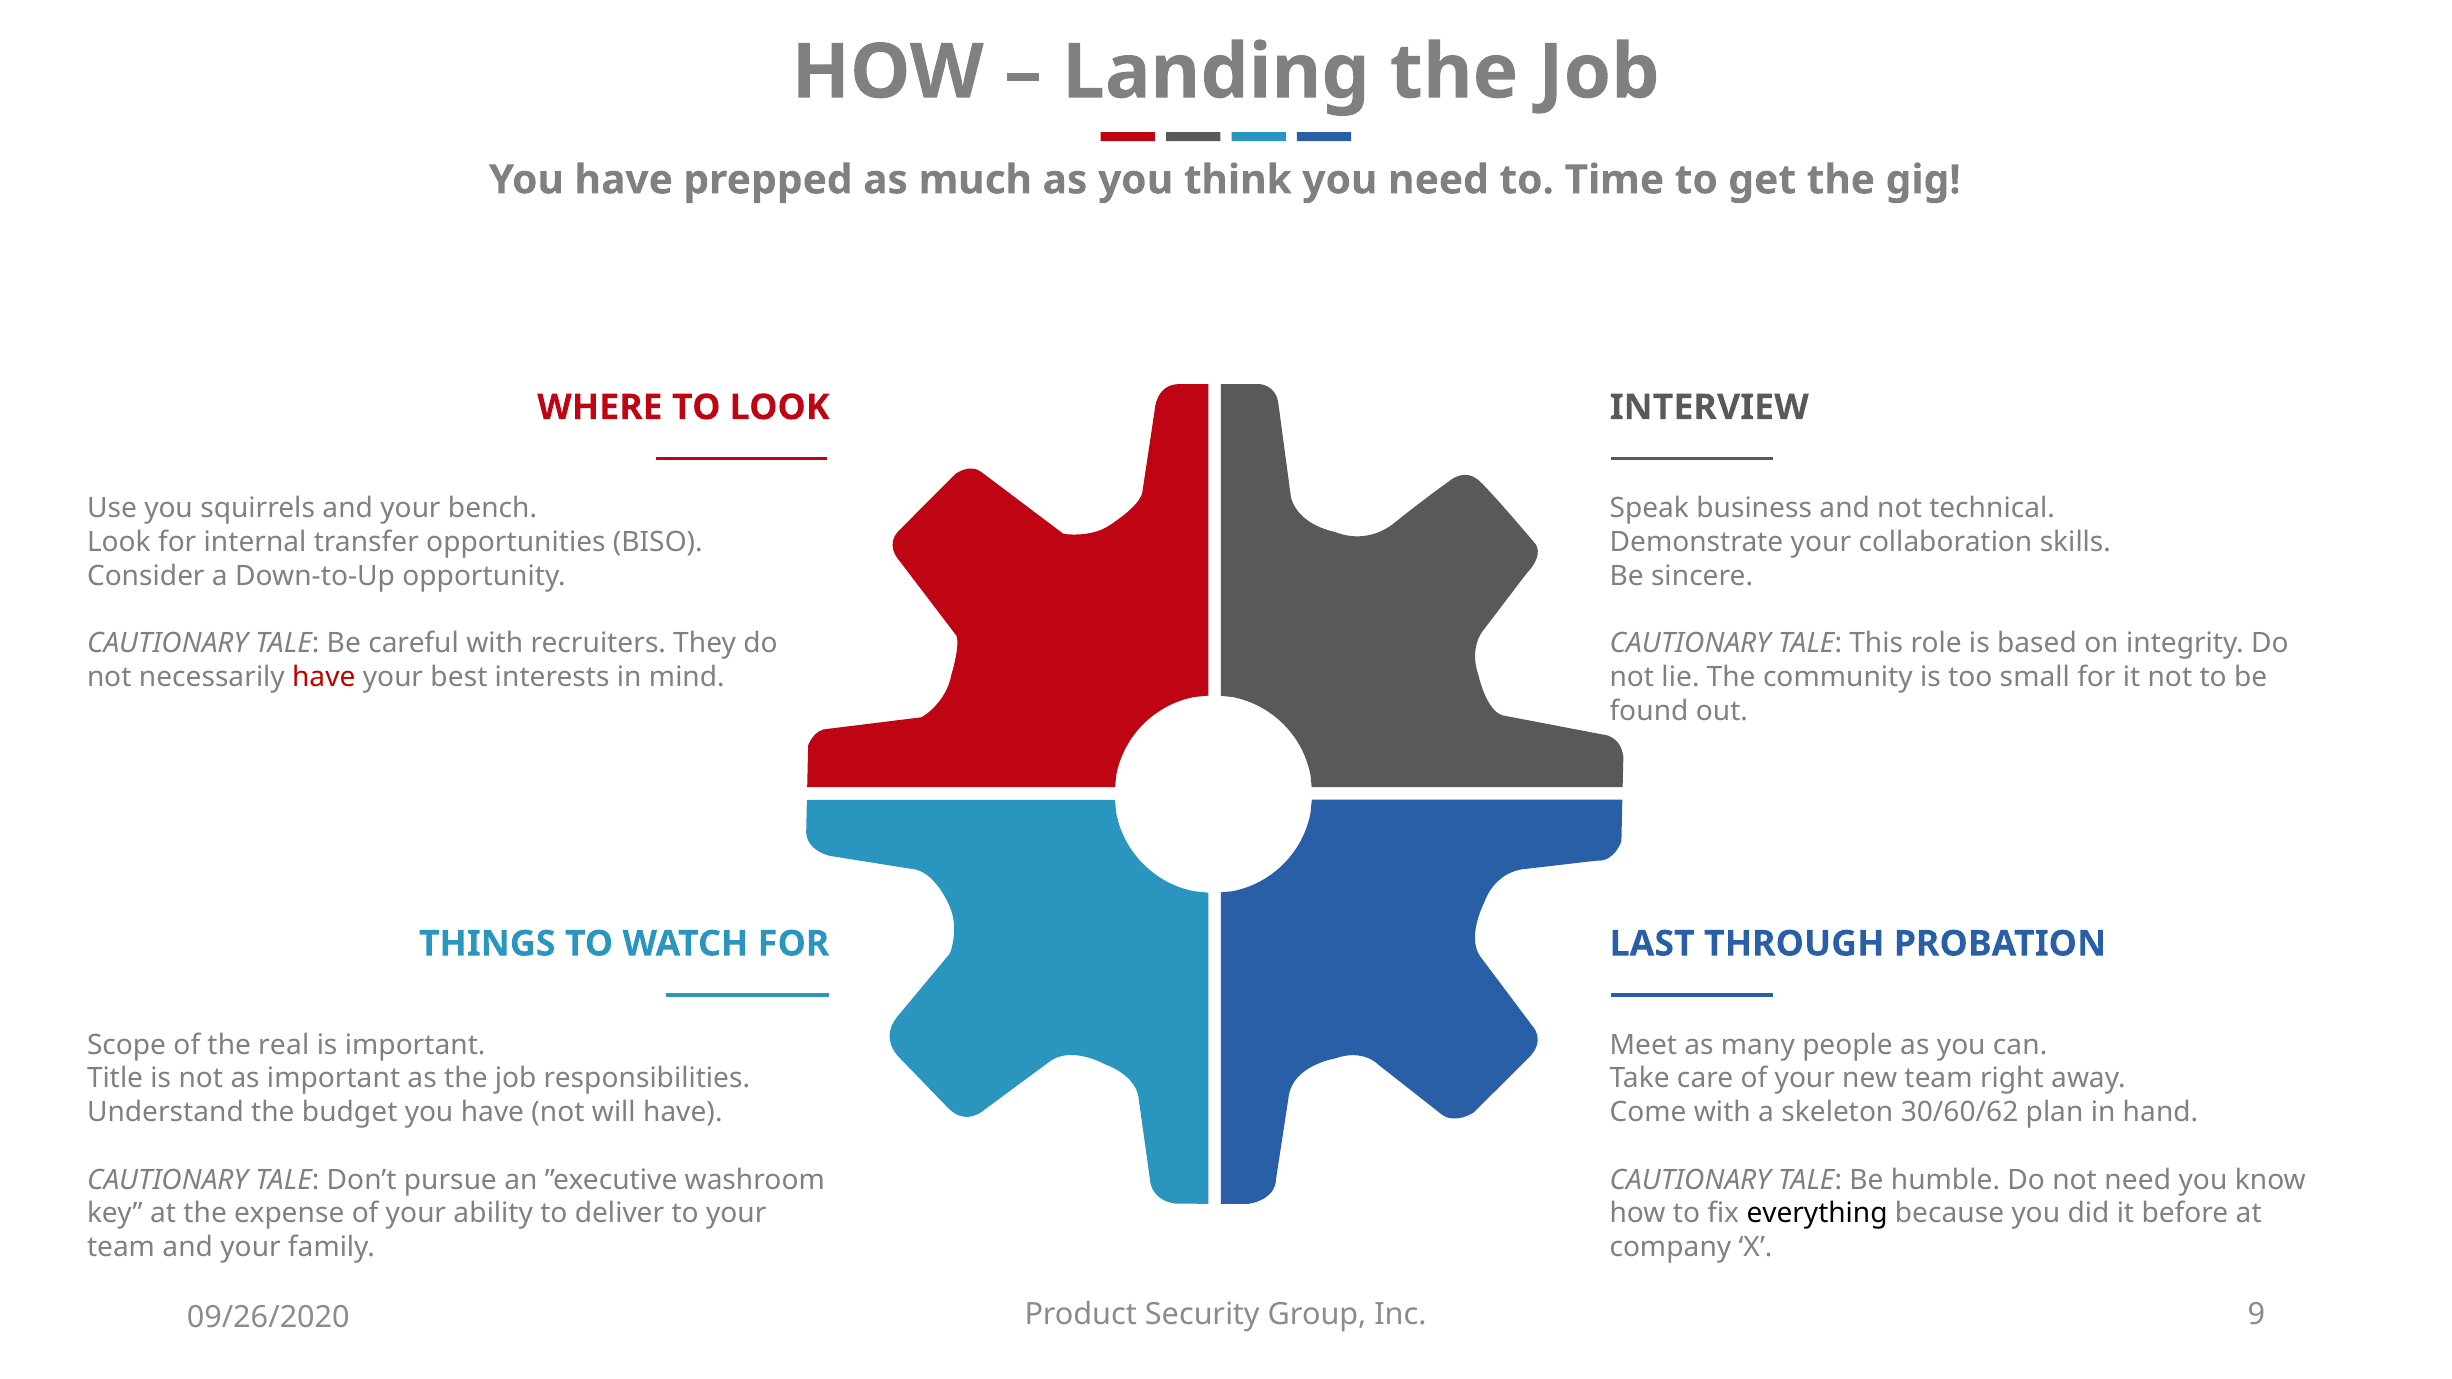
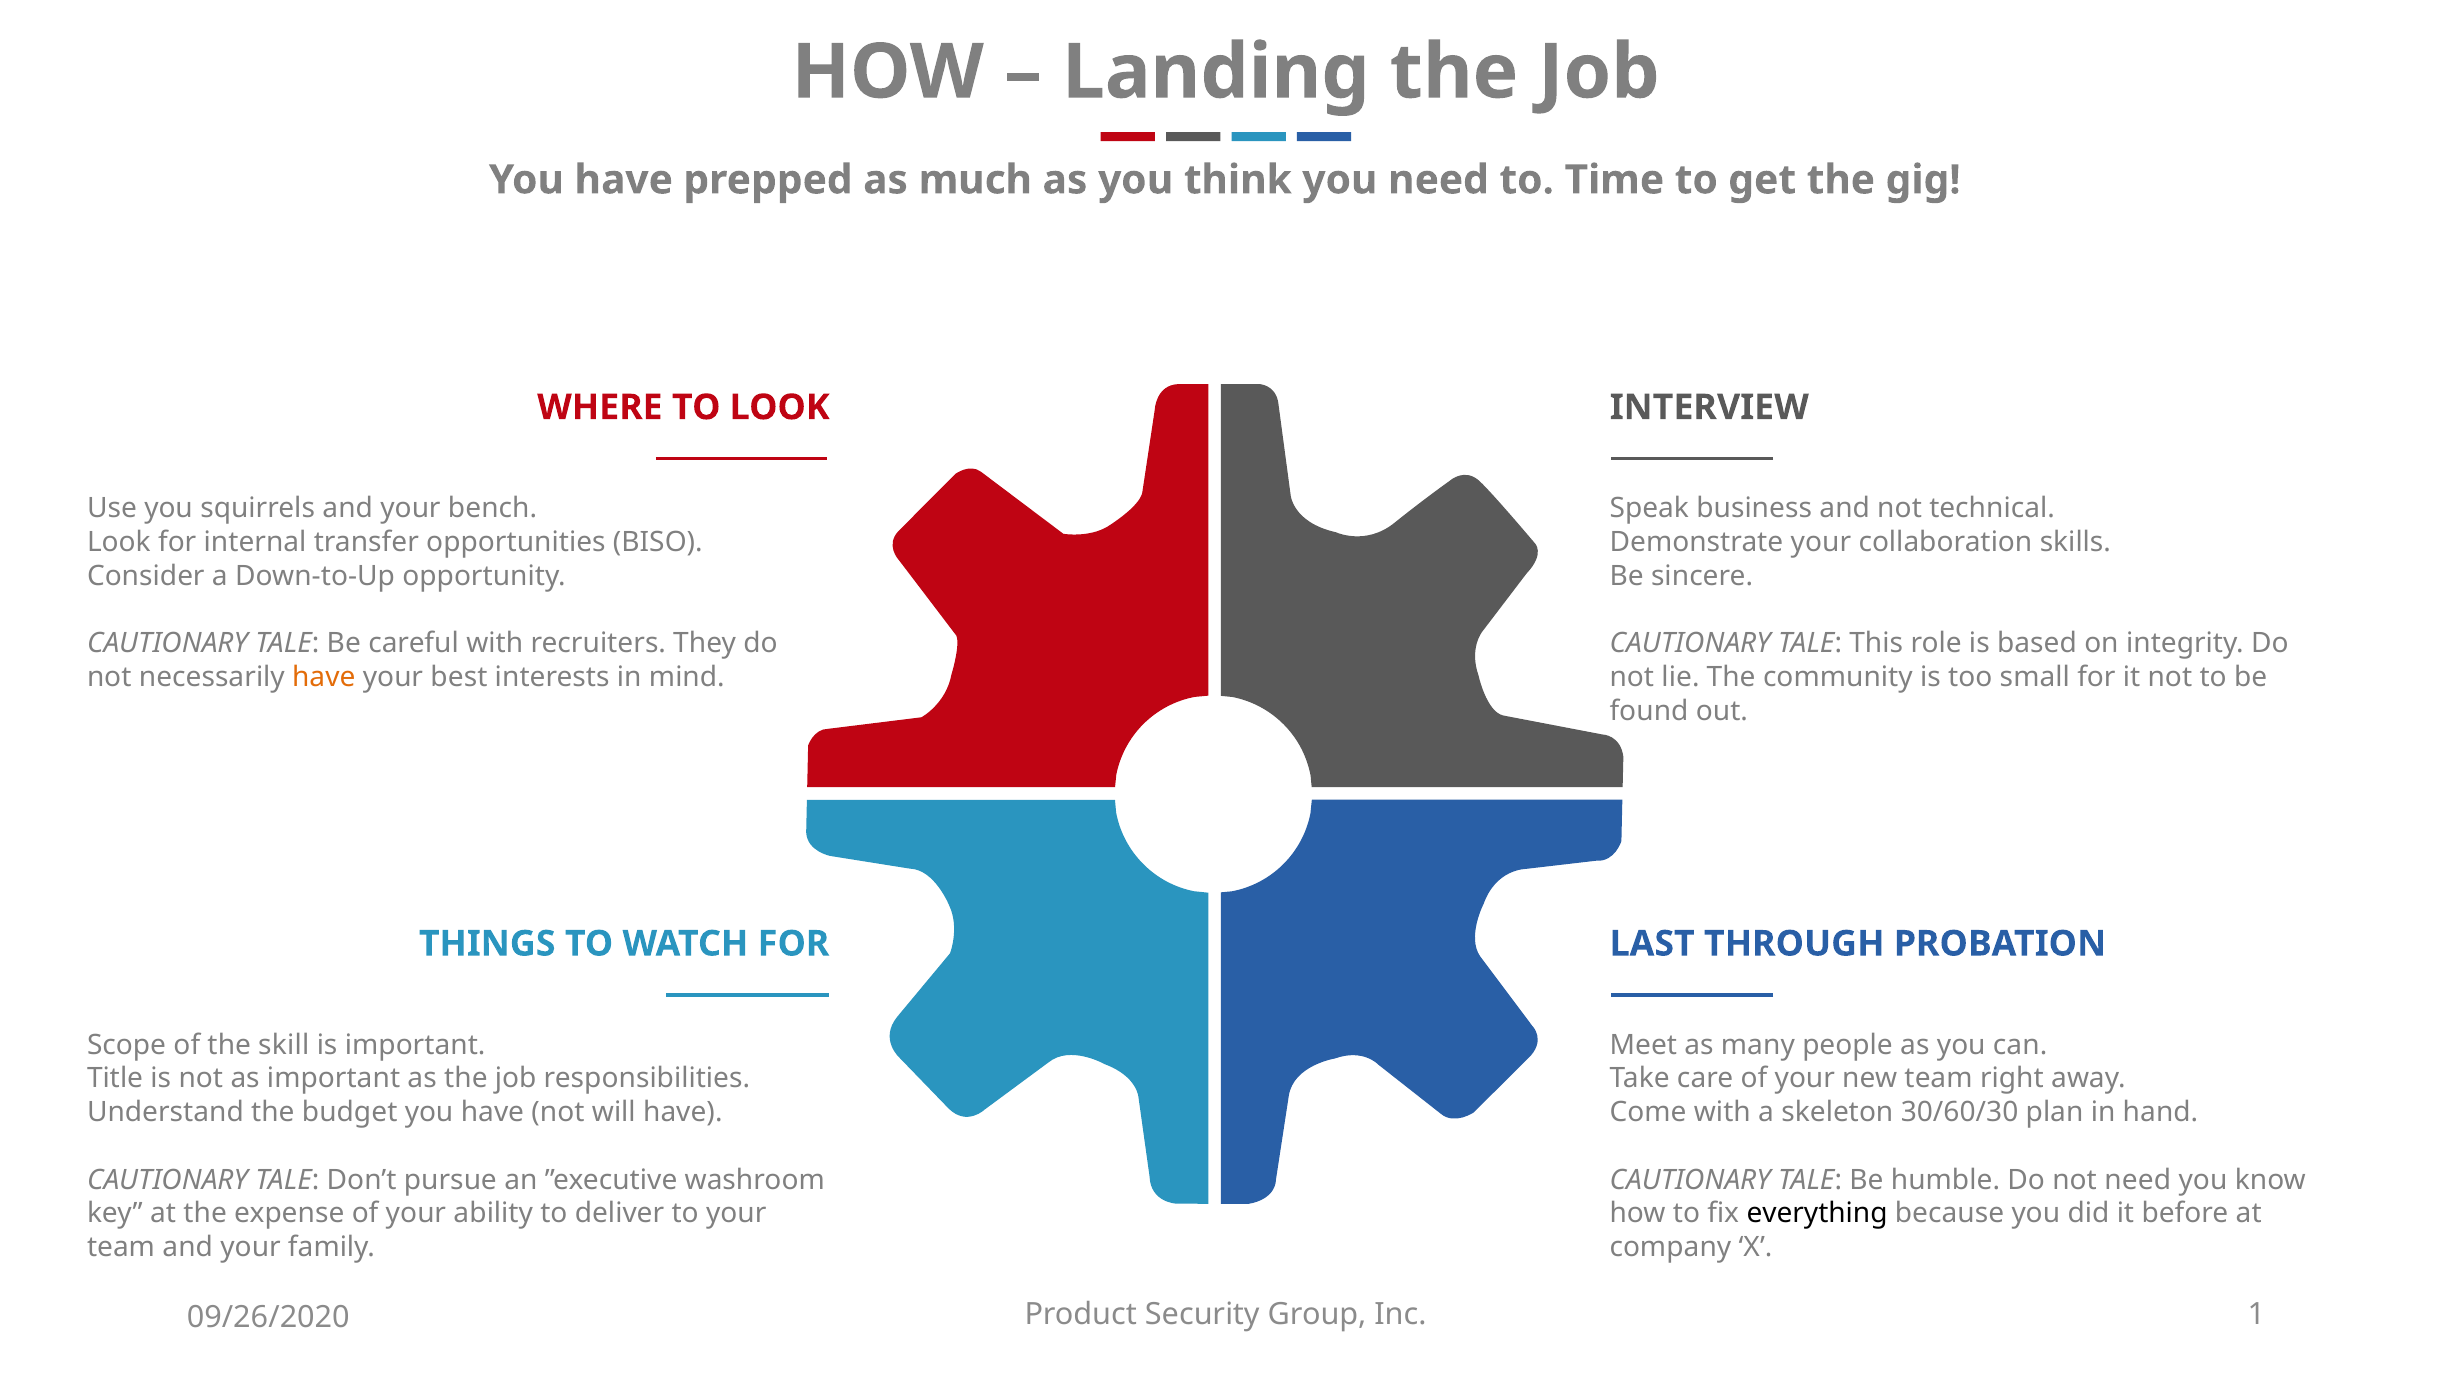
have at (324, 677) colour: red -> orange
real: real -> skill
30/60/62: 30/60/62 -> 30/60/30
9: 9 -> 1
